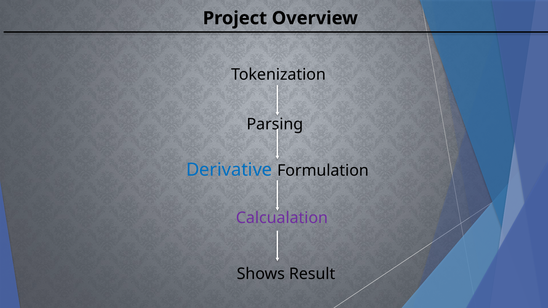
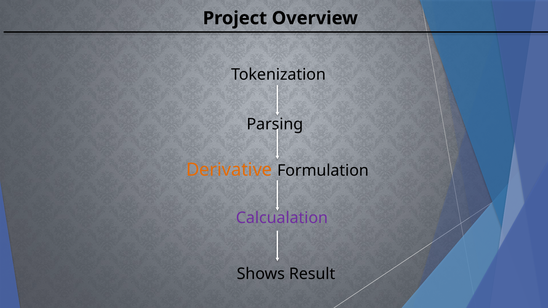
Derivative colour: blue -> orange
